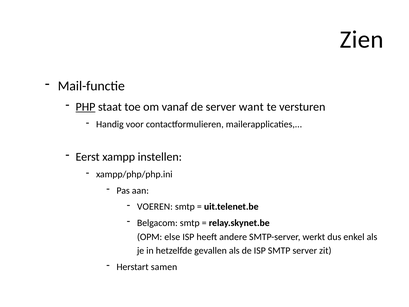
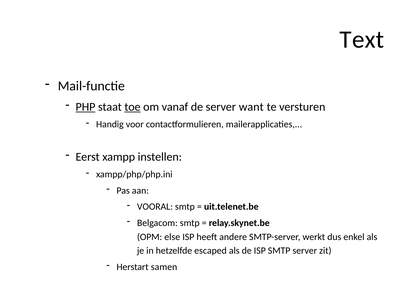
Zien: Zien -> Text
toe underline: none -> present
VOEREN: VOEREN -> VOORAL
gevallen: gevallen -> escaped
